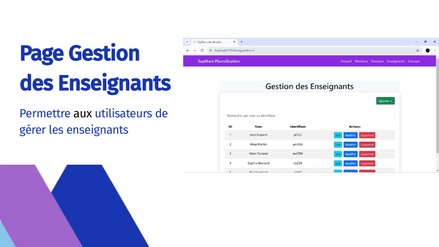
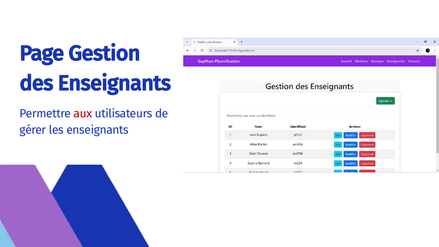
aux colour: black -> red
